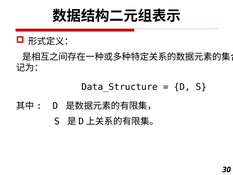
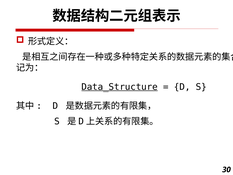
Data_Structure underline: none -> present
